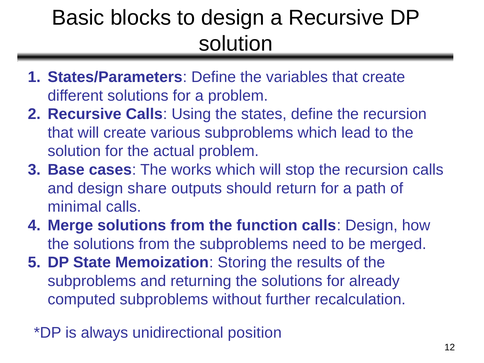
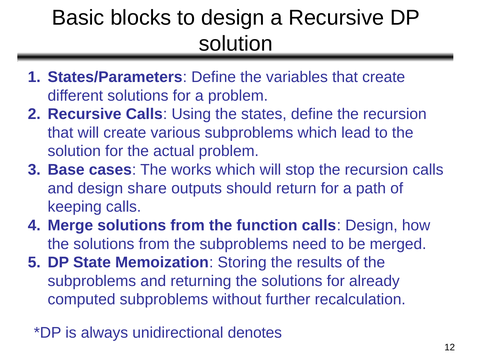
minimal: minimal -> keeping
position: position -> denotes
